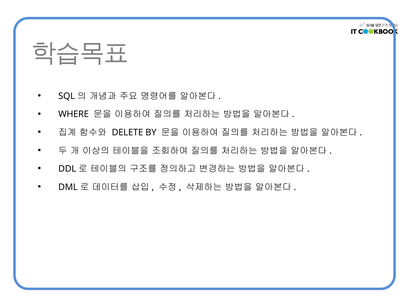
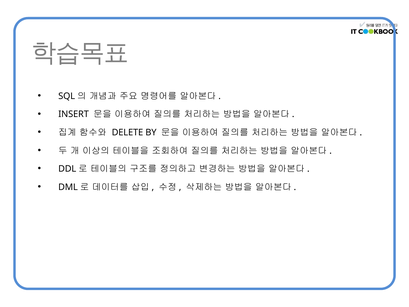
WHERE: WHERE -> INSERT
